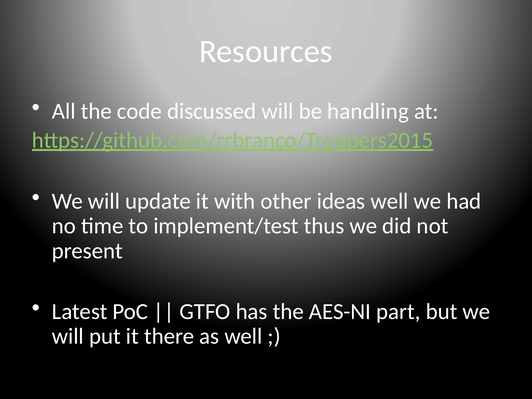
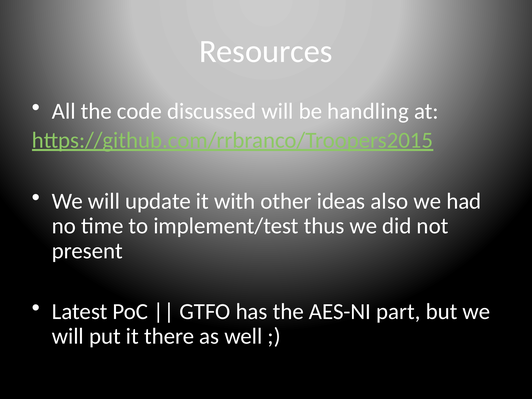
ideas well: well -> also
